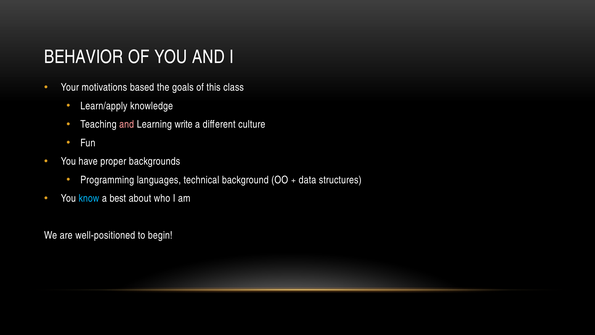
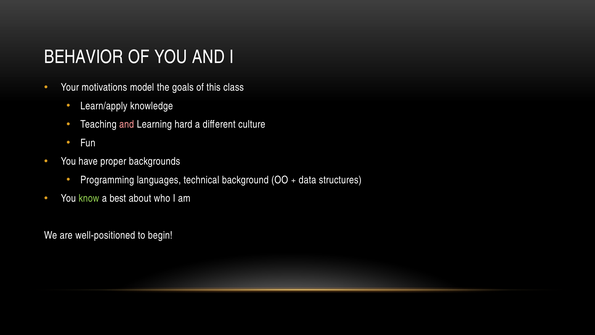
based: based -> model
write: write -> hard
know colour: light blue -> light green
